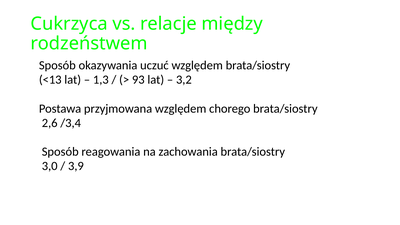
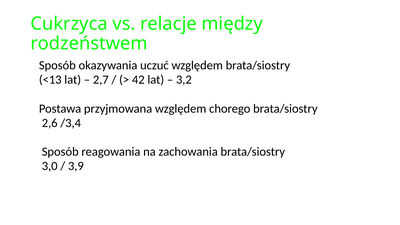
1,3: 1,3 -> 2,7
93: 93 -> 42
